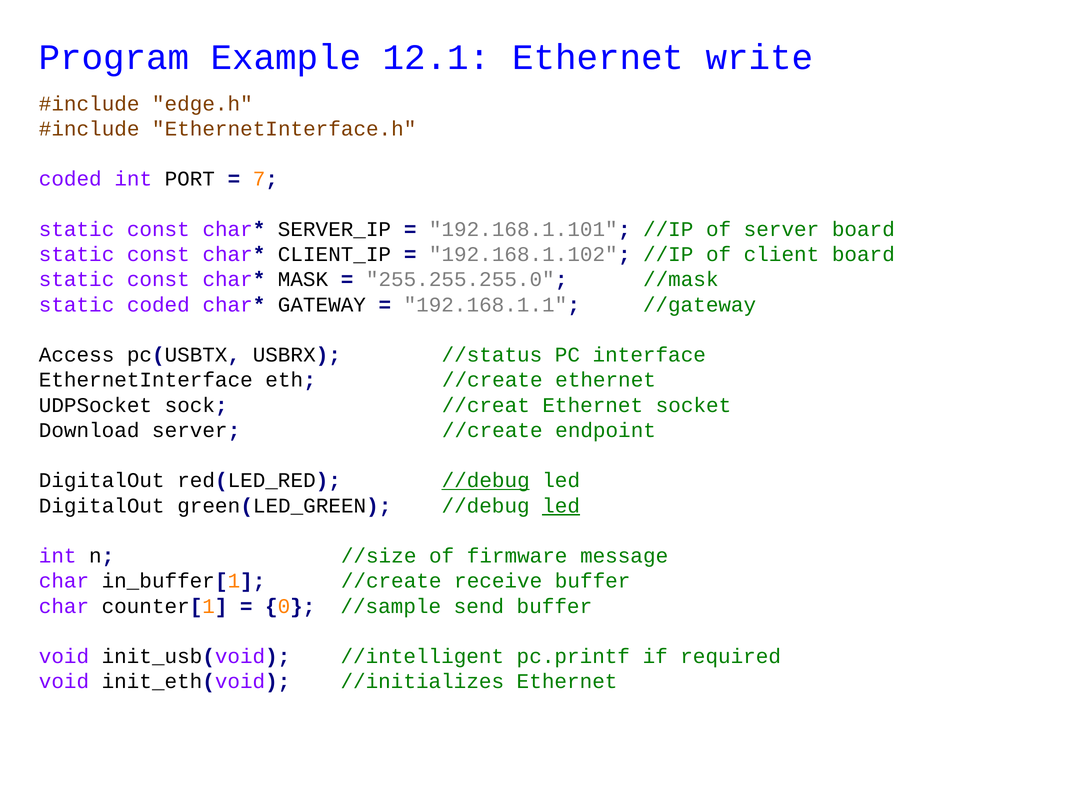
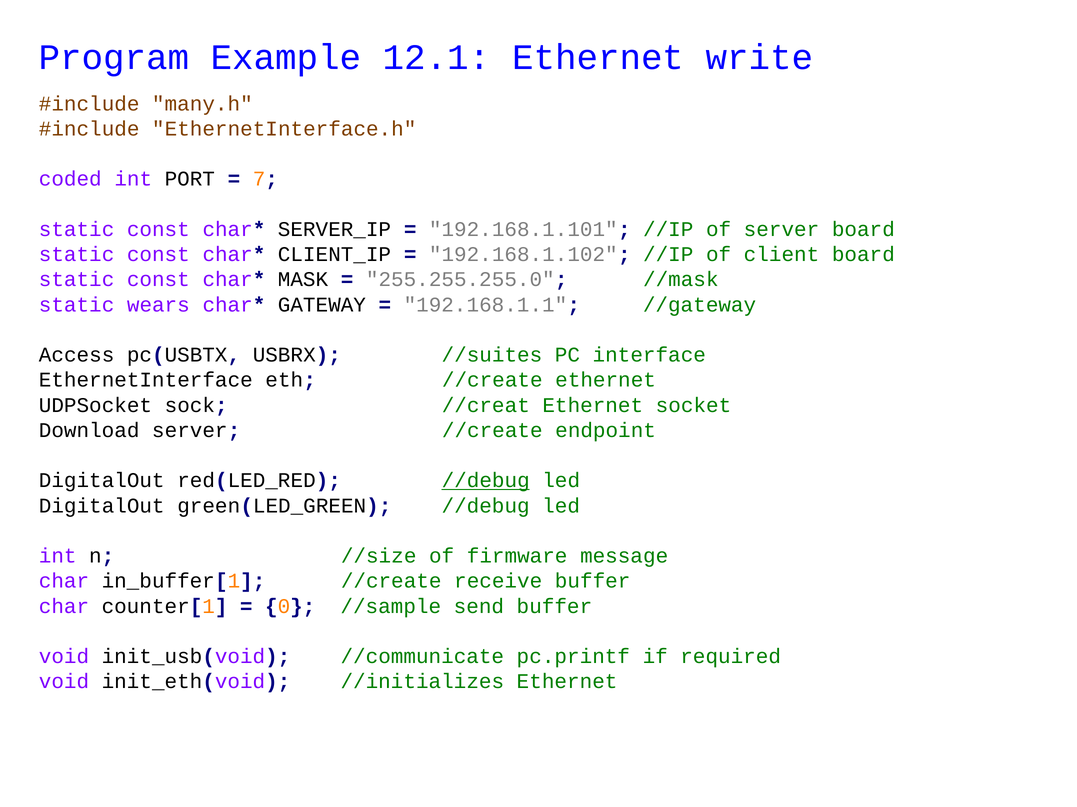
edge.h: edge.h -> many.h
static coded: coded -> wears
//status: //status -> //suites
led at (561, 506) underline: present -> none
//intelligent: //intelligent -> //communicate
